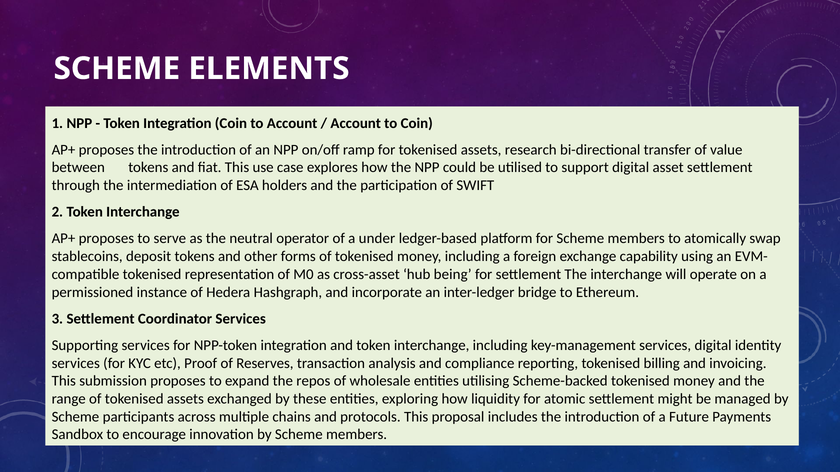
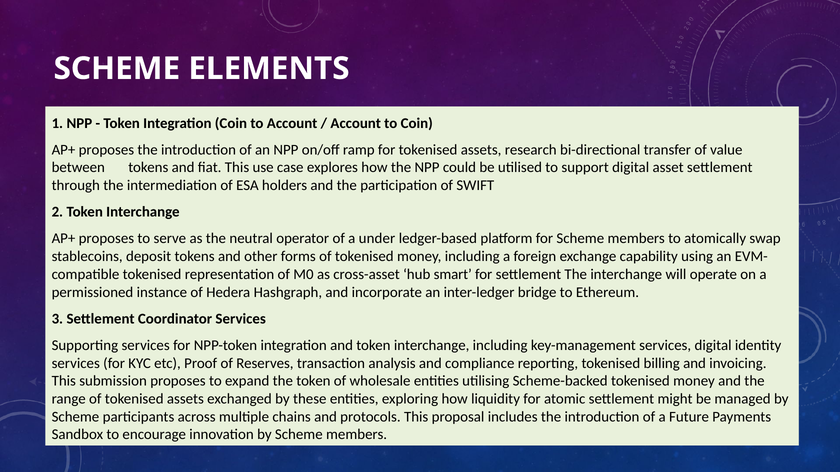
being: being -> smart
the repos: repos -> token
